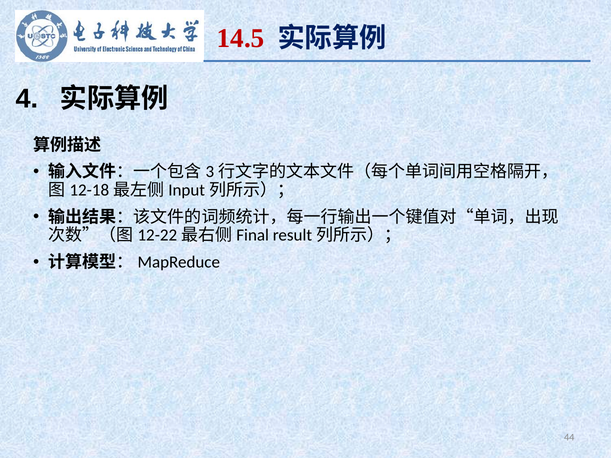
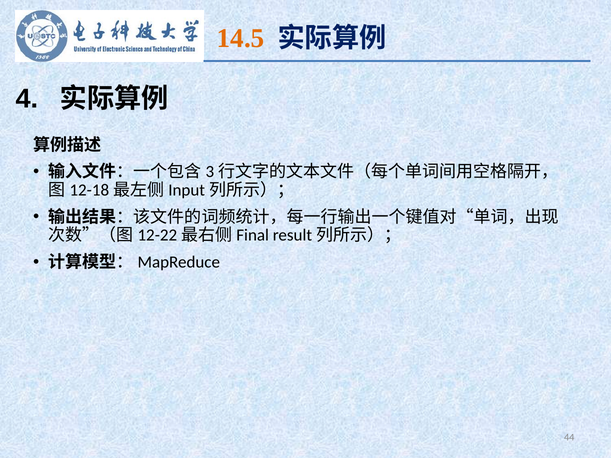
14.5 colour: red -> orange
